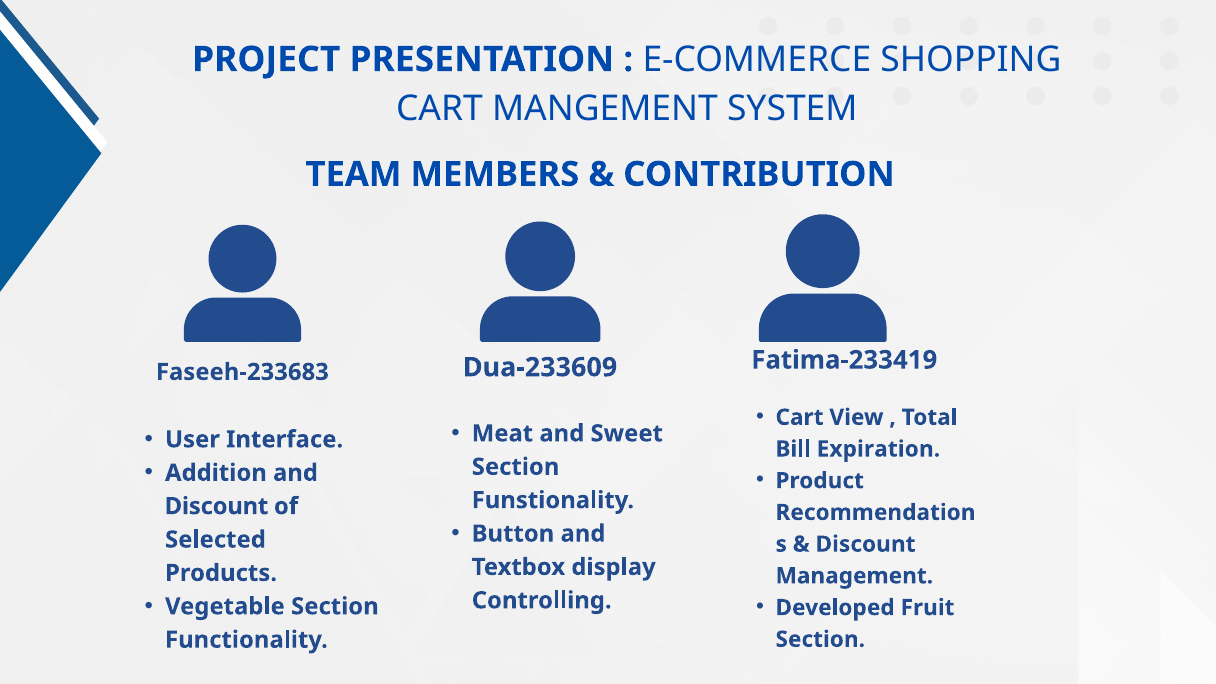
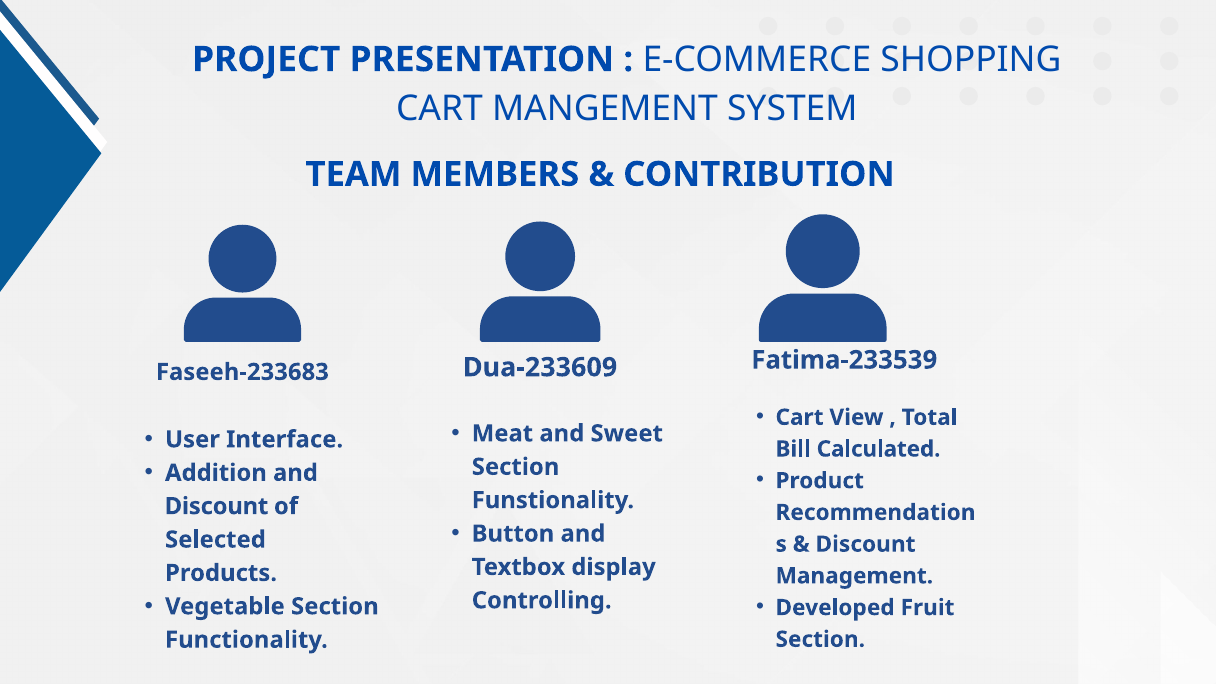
Fatima-233419: Fatima-233419 -> Fatima-233539
Expiration: Expiration -> Calculated
